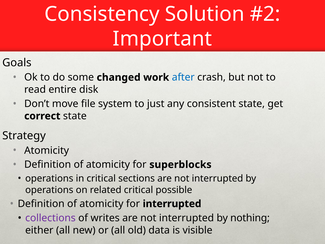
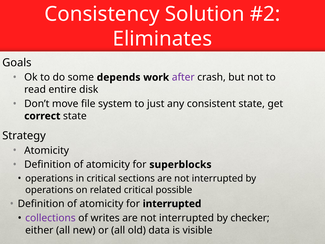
Important: Important -> Eliminates
changed: changed -> depends
after colour: blue -> purple
nothing: nothing -> checker
